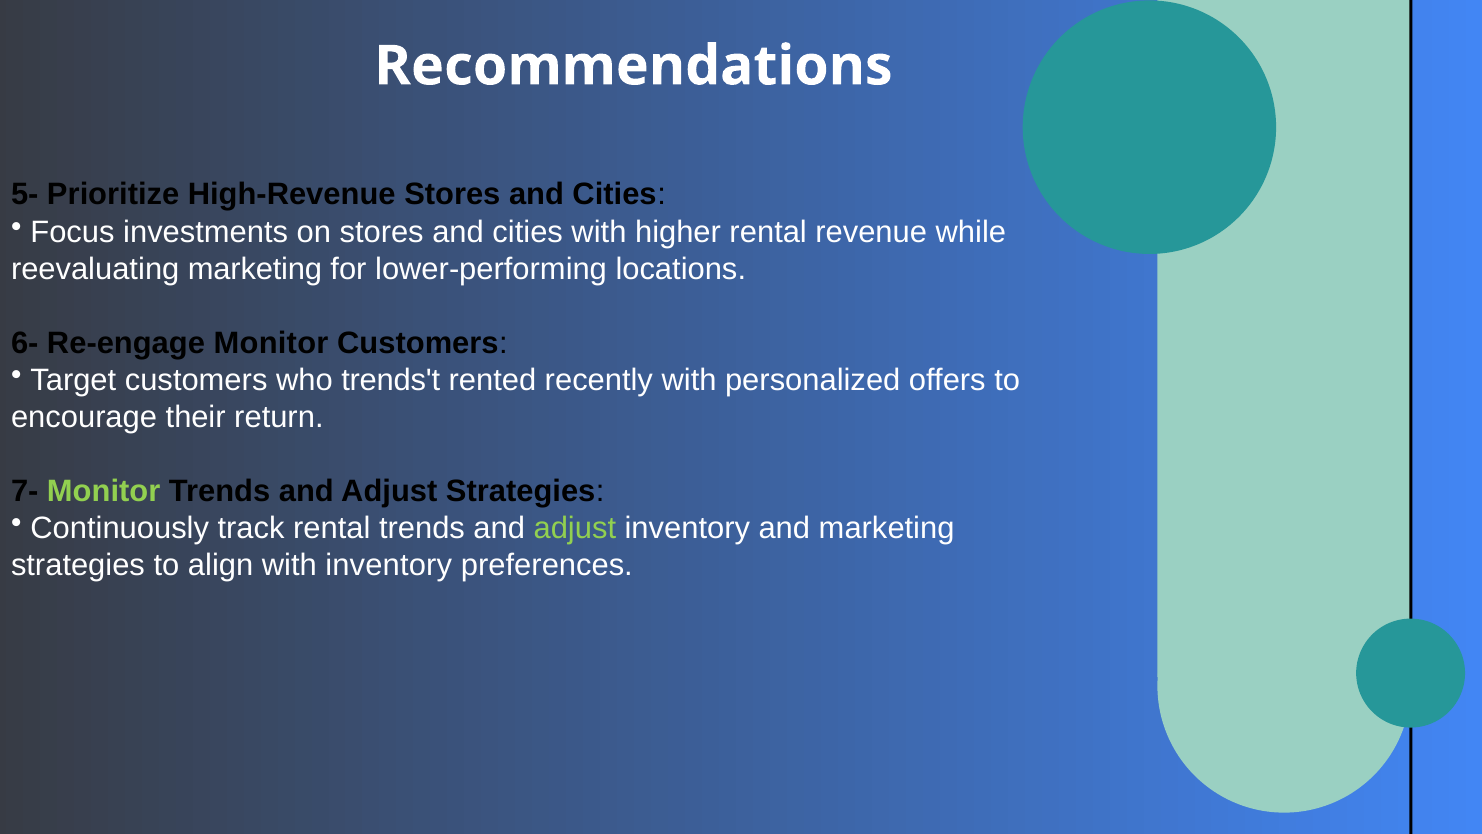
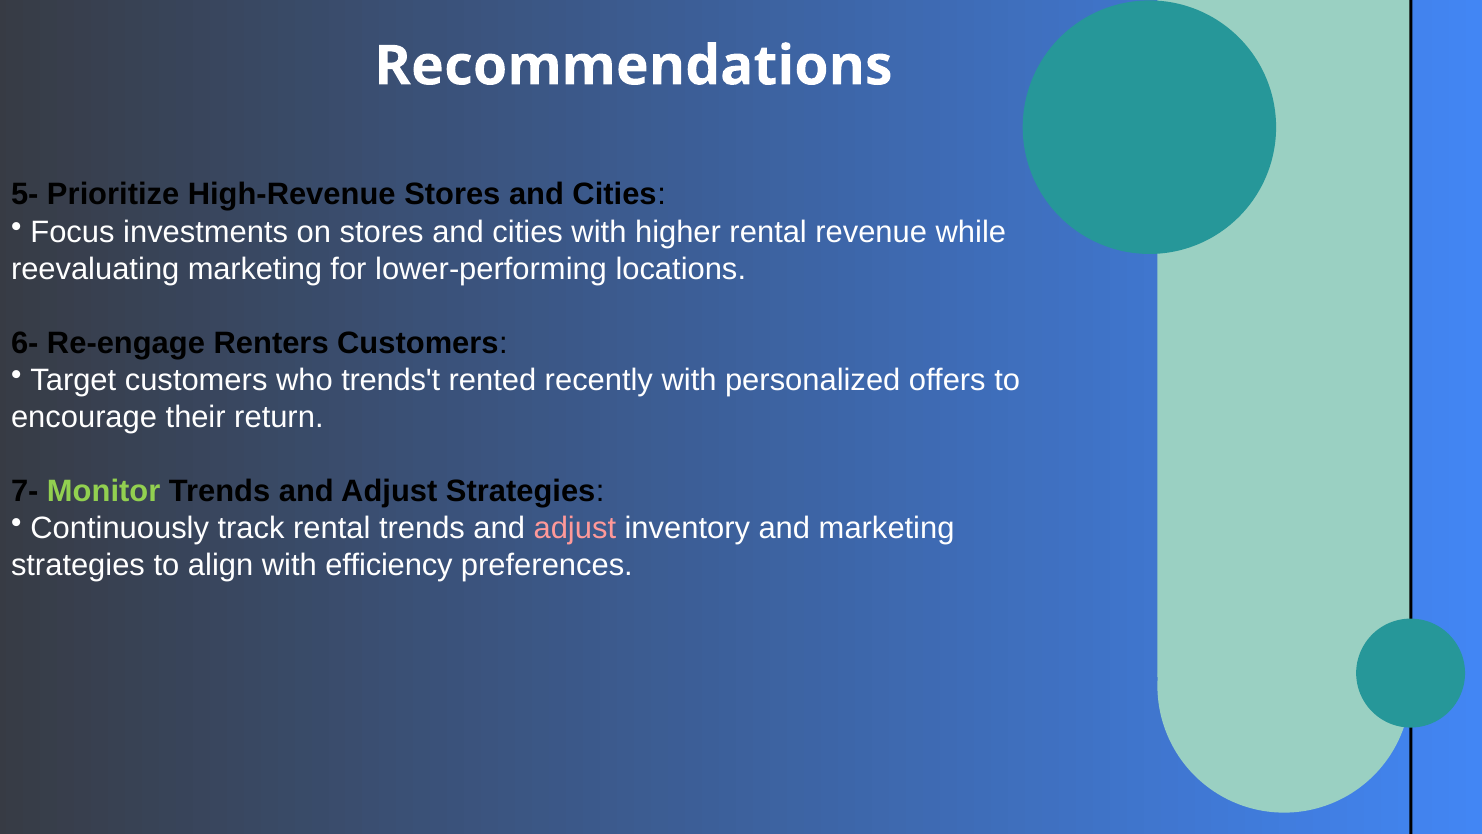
Re-engage Monitor: Monitor -> Renters
adjust at (575, 528) colour: light green -> pink
with inventory: inventory -> efficiency
